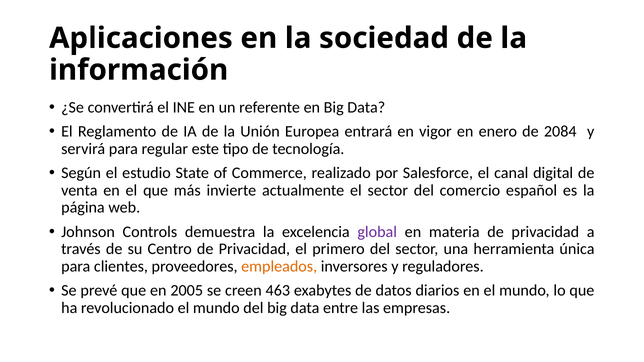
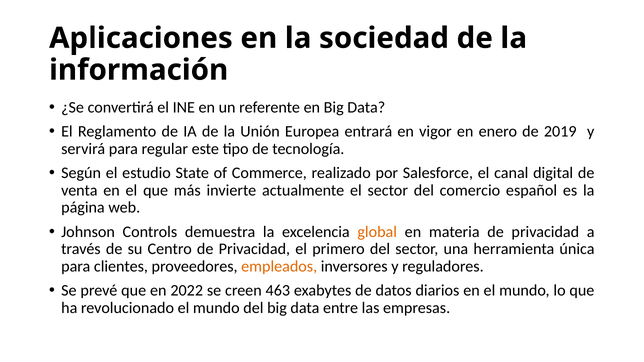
2084: 2084 -> 2019
global colour: purple -> orange
2005: 2005 -> 2022
